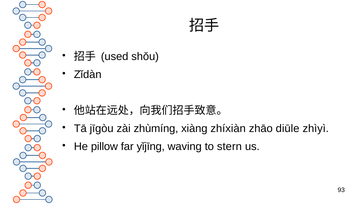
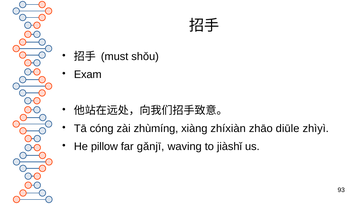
used: used -> must
Zǐdàn: Zǐdàn -> Exam
jīgòu: jīgòu -> cóng
yǐjīng: yǐjīng -> gǎnjī
stern: stern -> jiàshǐ
